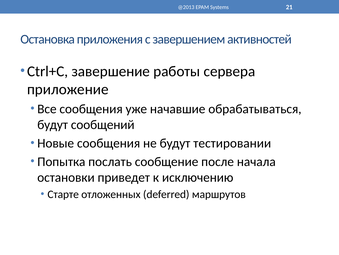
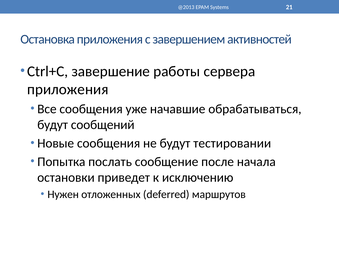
приложение at (68, 89): приложение -> приложения
Старте: Старте -> Нужен
